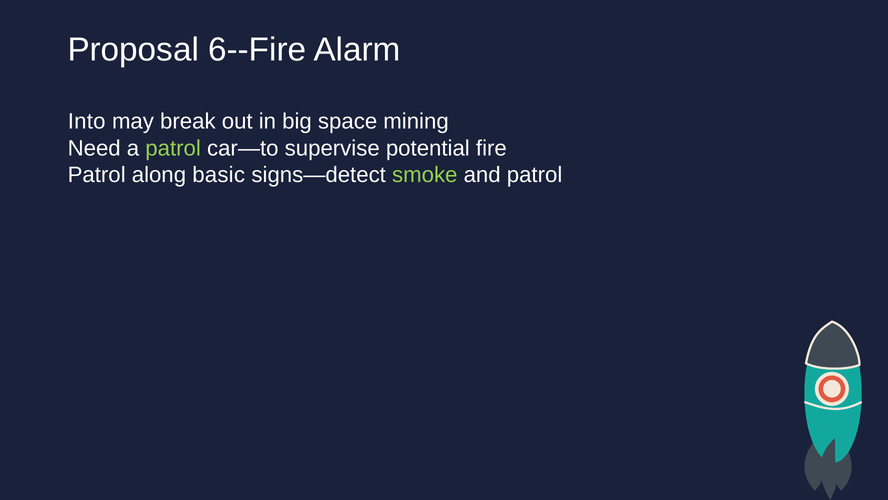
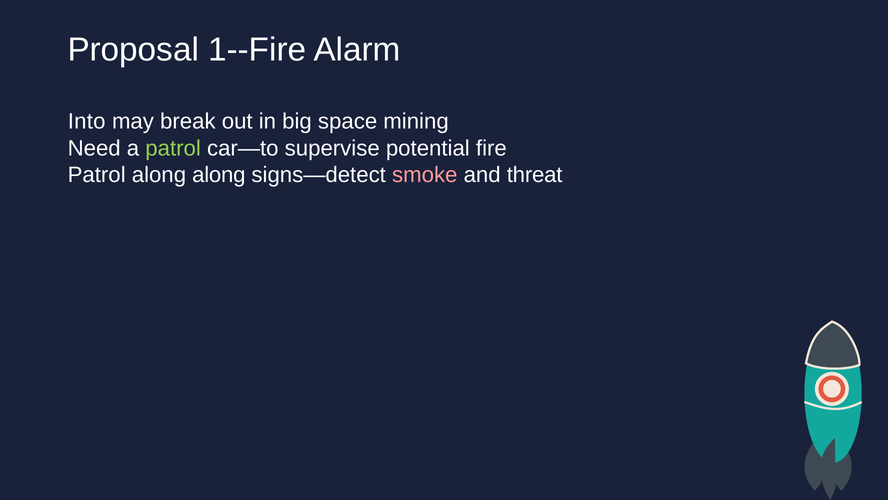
6--Fire: 6--Fire -> 1--Fire
along basic: basic -> along
smoke colour: light green -> pink
and patrol: patrol -> threat
